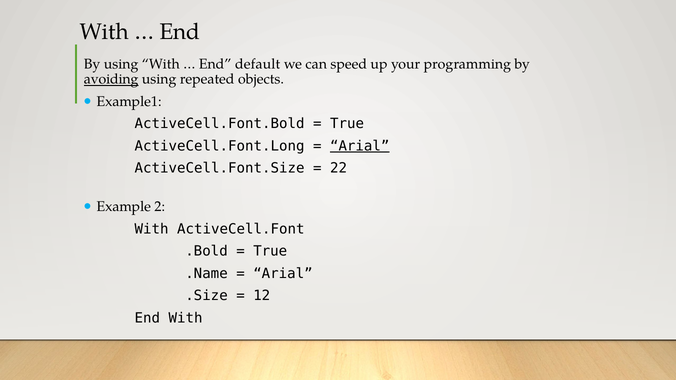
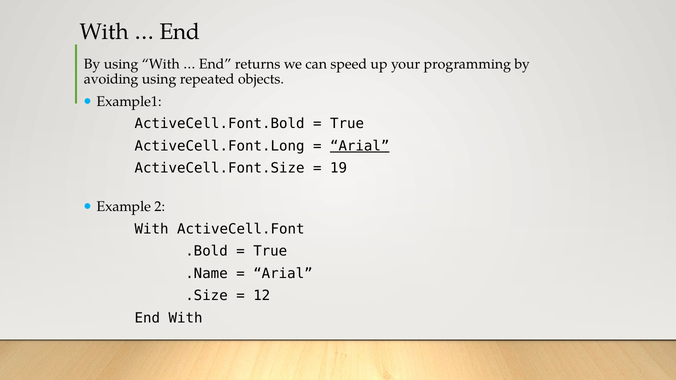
default: default -> returns
avoiding underline: present -> none
22: 22 -> 19
